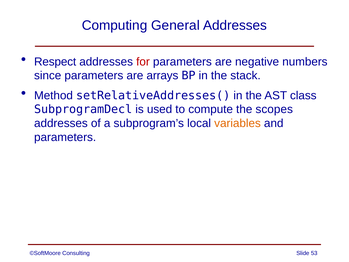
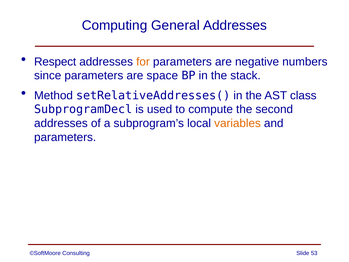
for colour: red -> orange
arrays: arrays -> space
scopes: scopes -> second
